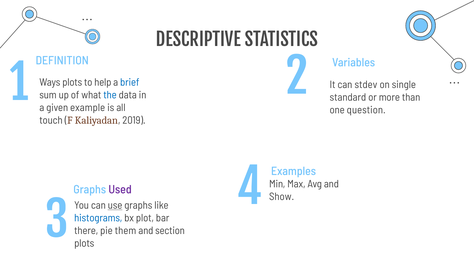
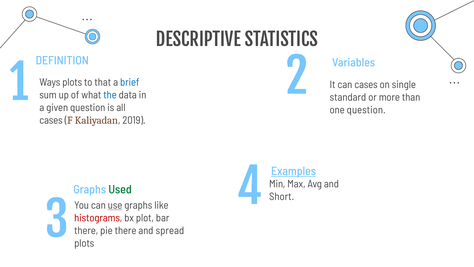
help: help -> that
can stdev: stdev -> cases
given example: example -> question
touch at (51, 120): touch -> cases
Examples underline: none -> present
Used colour: purple -> green
Show: Show -> Short
histograms colour: blue -> red
pie them: them -> there
section: section -> spread
